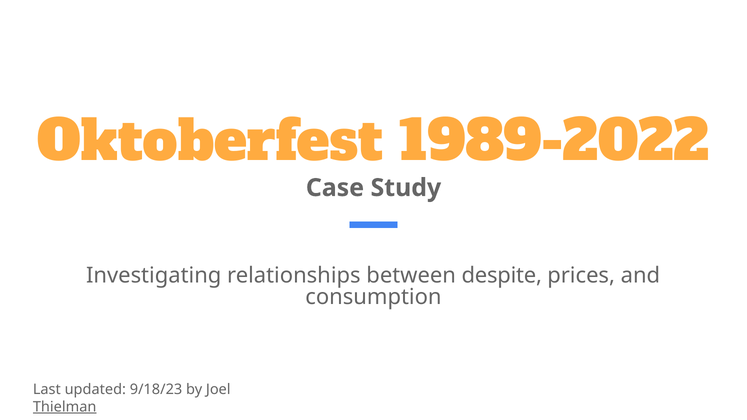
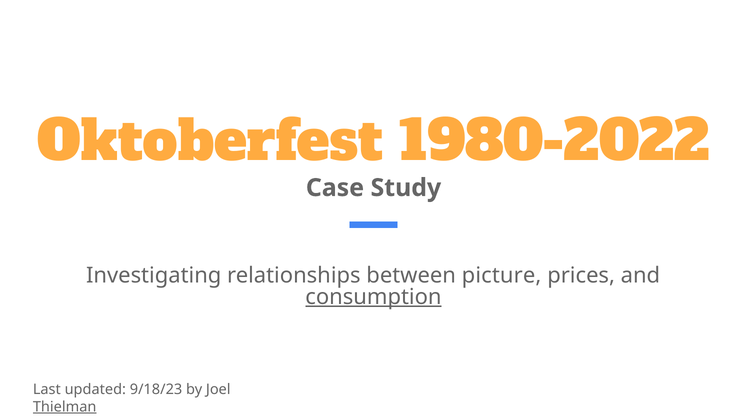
1989-2022: 1989-2022 -> 1980-2022
despite: despite -> picture
consumption underline: none -> present
